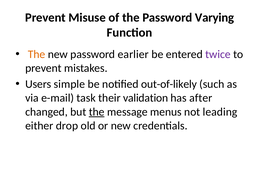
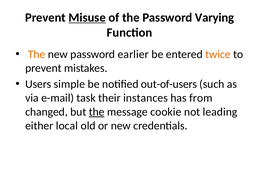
Misuse underline: none -> present
twice colour: purple -> orange
out-of-likely: out-of-likely -> out-of-users
validation: validation -> instances
after: after -> from
menus: menus -> cookie
drop: drop -> local
